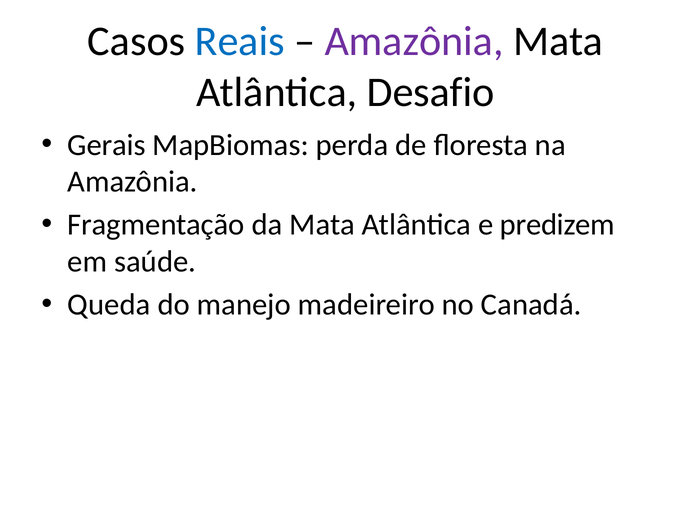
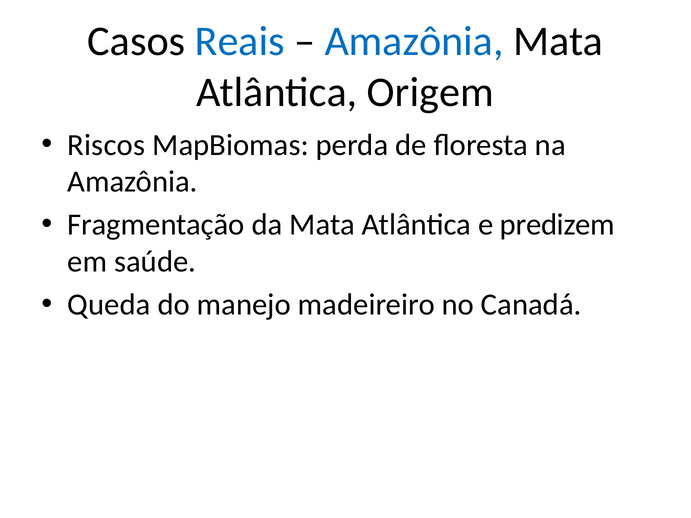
Amazônia at (414, 42) colour: purple -> blue
Desafio: Desafio -> Origem
Gerais: Gerais -> Riscos
